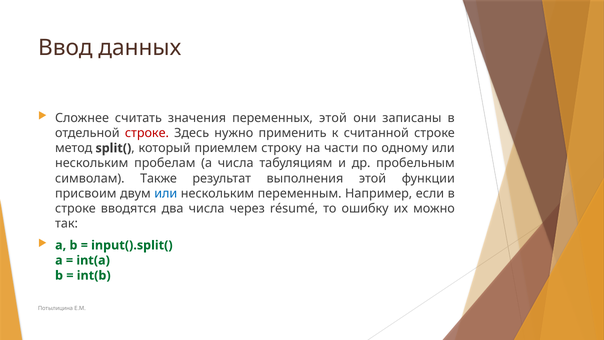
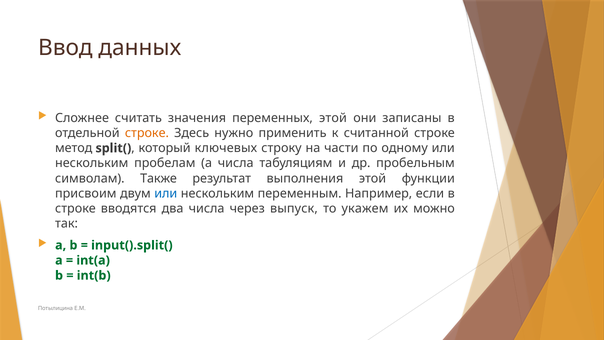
строке at (147, 133) colour: red -> orange
приемлем: приемлем -> ключевых
résumé: résumé -> выпуск
ошибку: ошибку -> укажем
